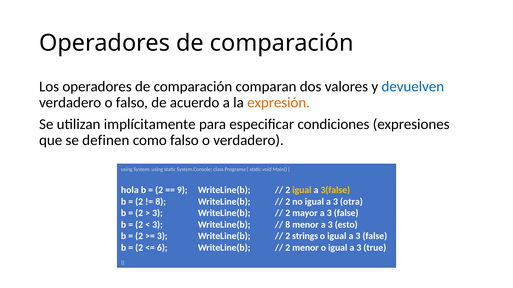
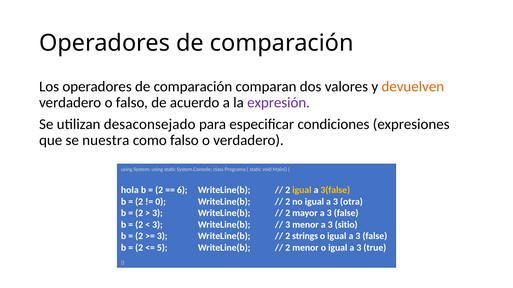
devuelven colour: blue -> orange
expresión colour: orange -> purple
implícitamente: implícitamente -> desaconsejado
definen: definen -> nuestra
9: 9 -> 6
8 at (161, 202): 8 -> 0
8 at (288, 225): 8 -> 3
esto: esto -> sitio
6: 6 -> 5
